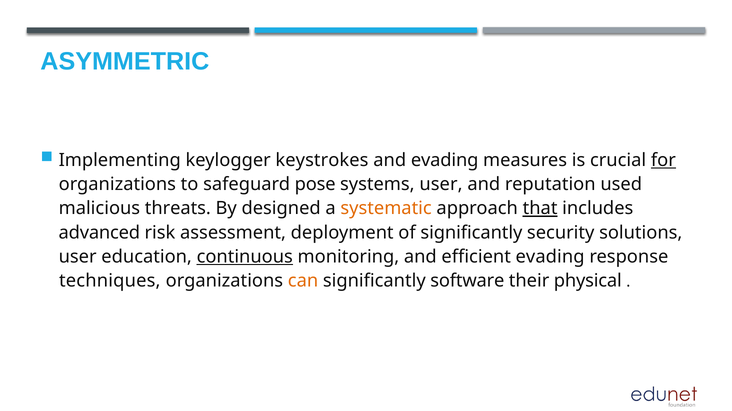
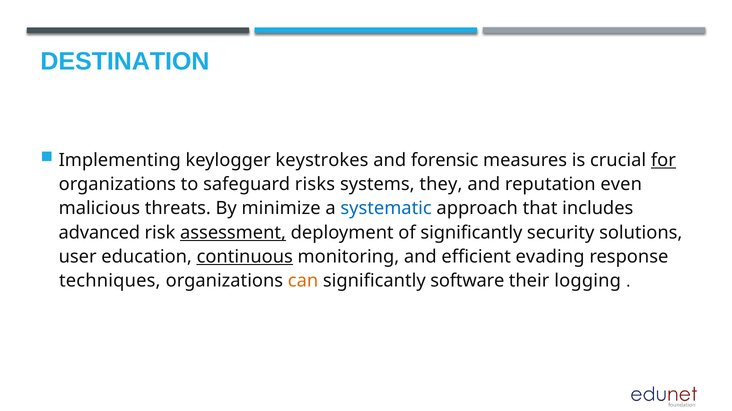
ASYMMETRIC: ASYMMETRIC -> DESTINATION
and evading: evading -> forensic
pose: pose -> risks
systems user: user -> they
used: used -> even
designed: designed -> minimize
systematic colour: orange -> blue
that underline: present -> none
assessment underline: none -> present
physical: physical -> logging
